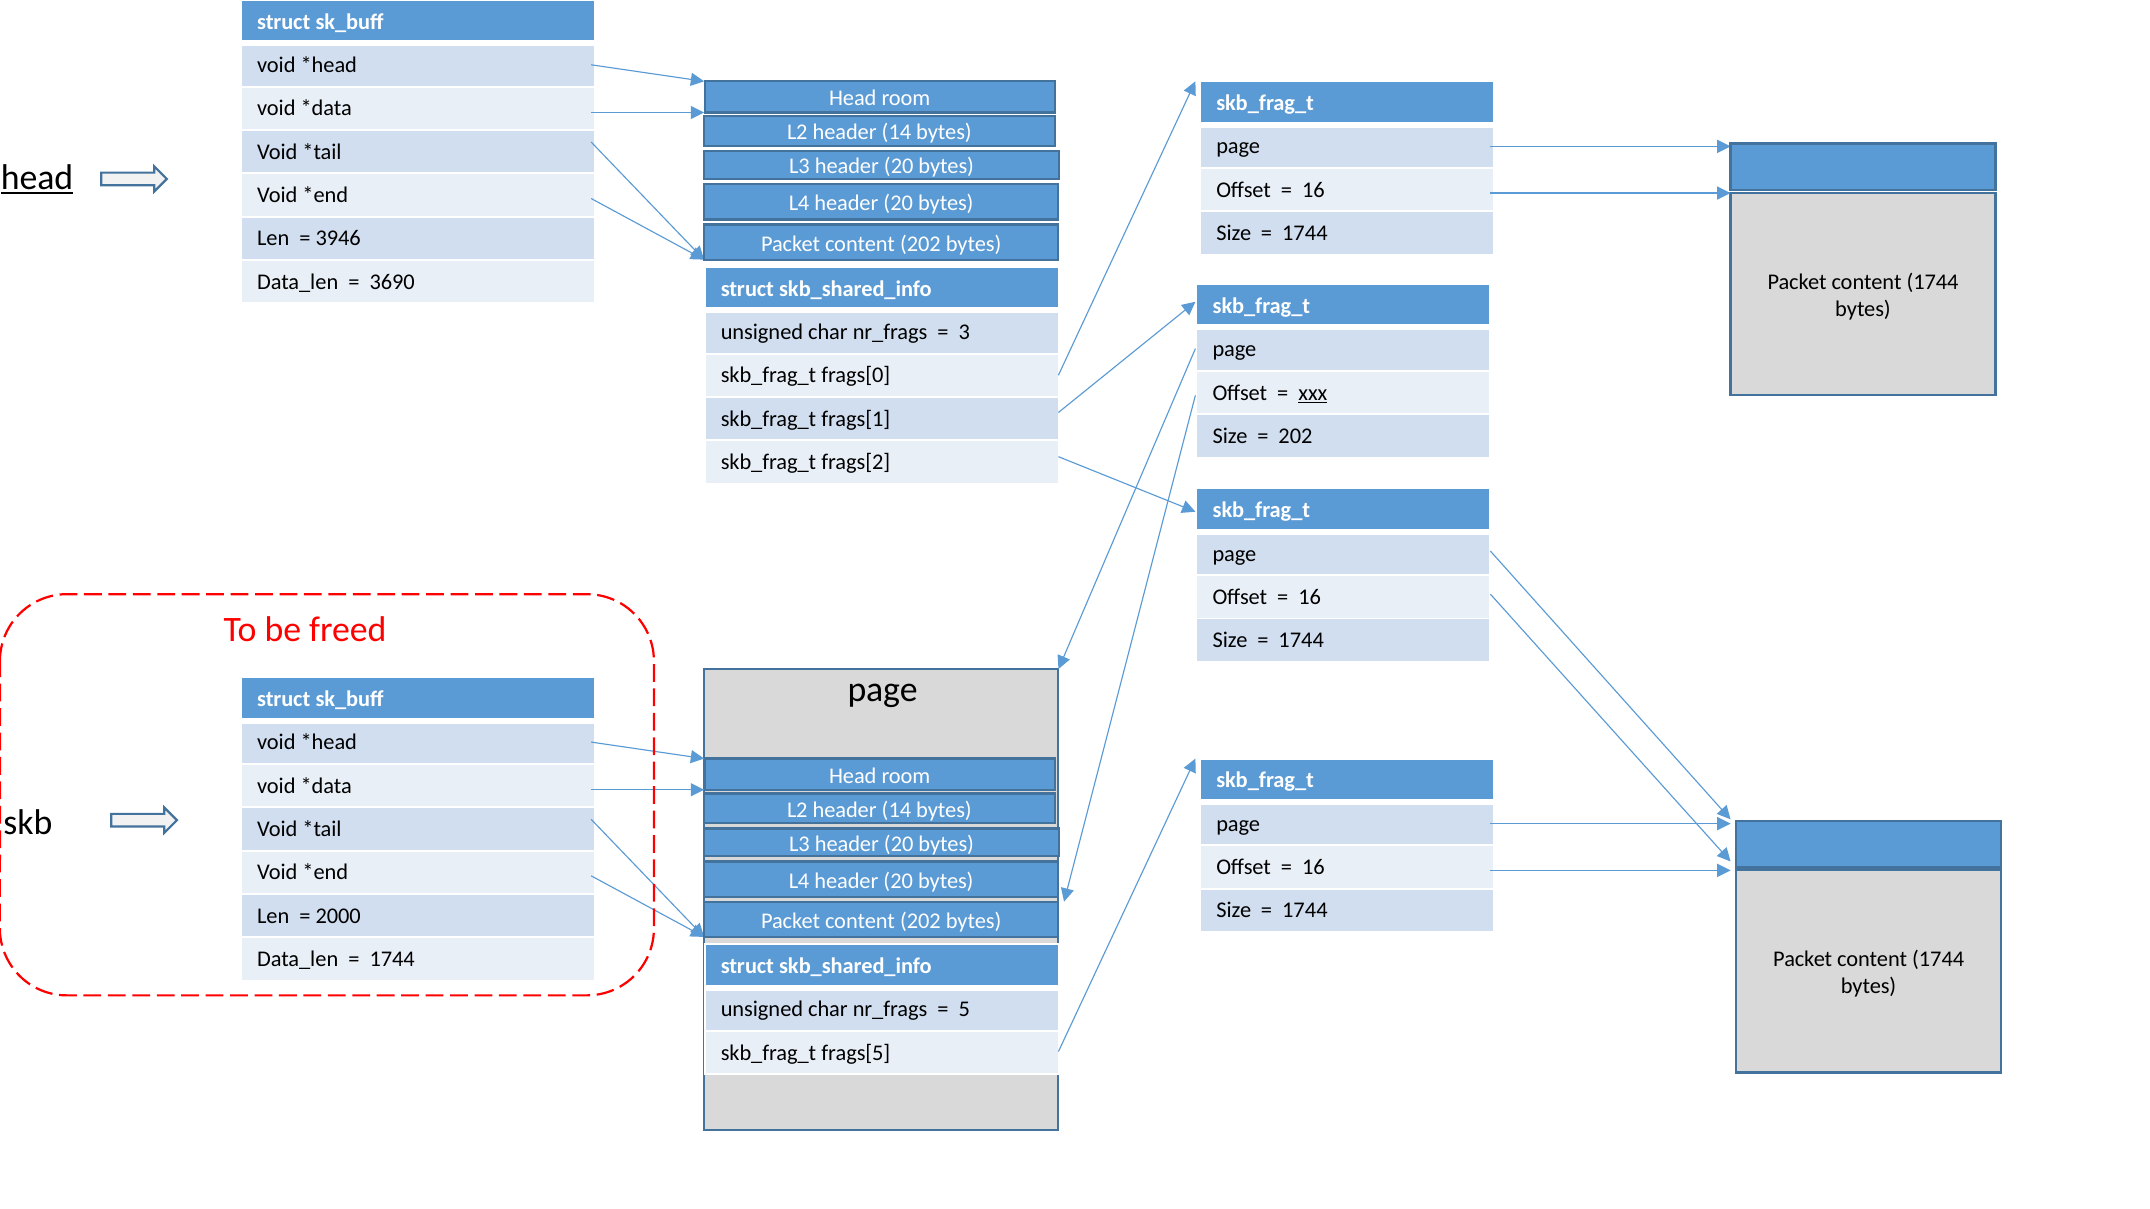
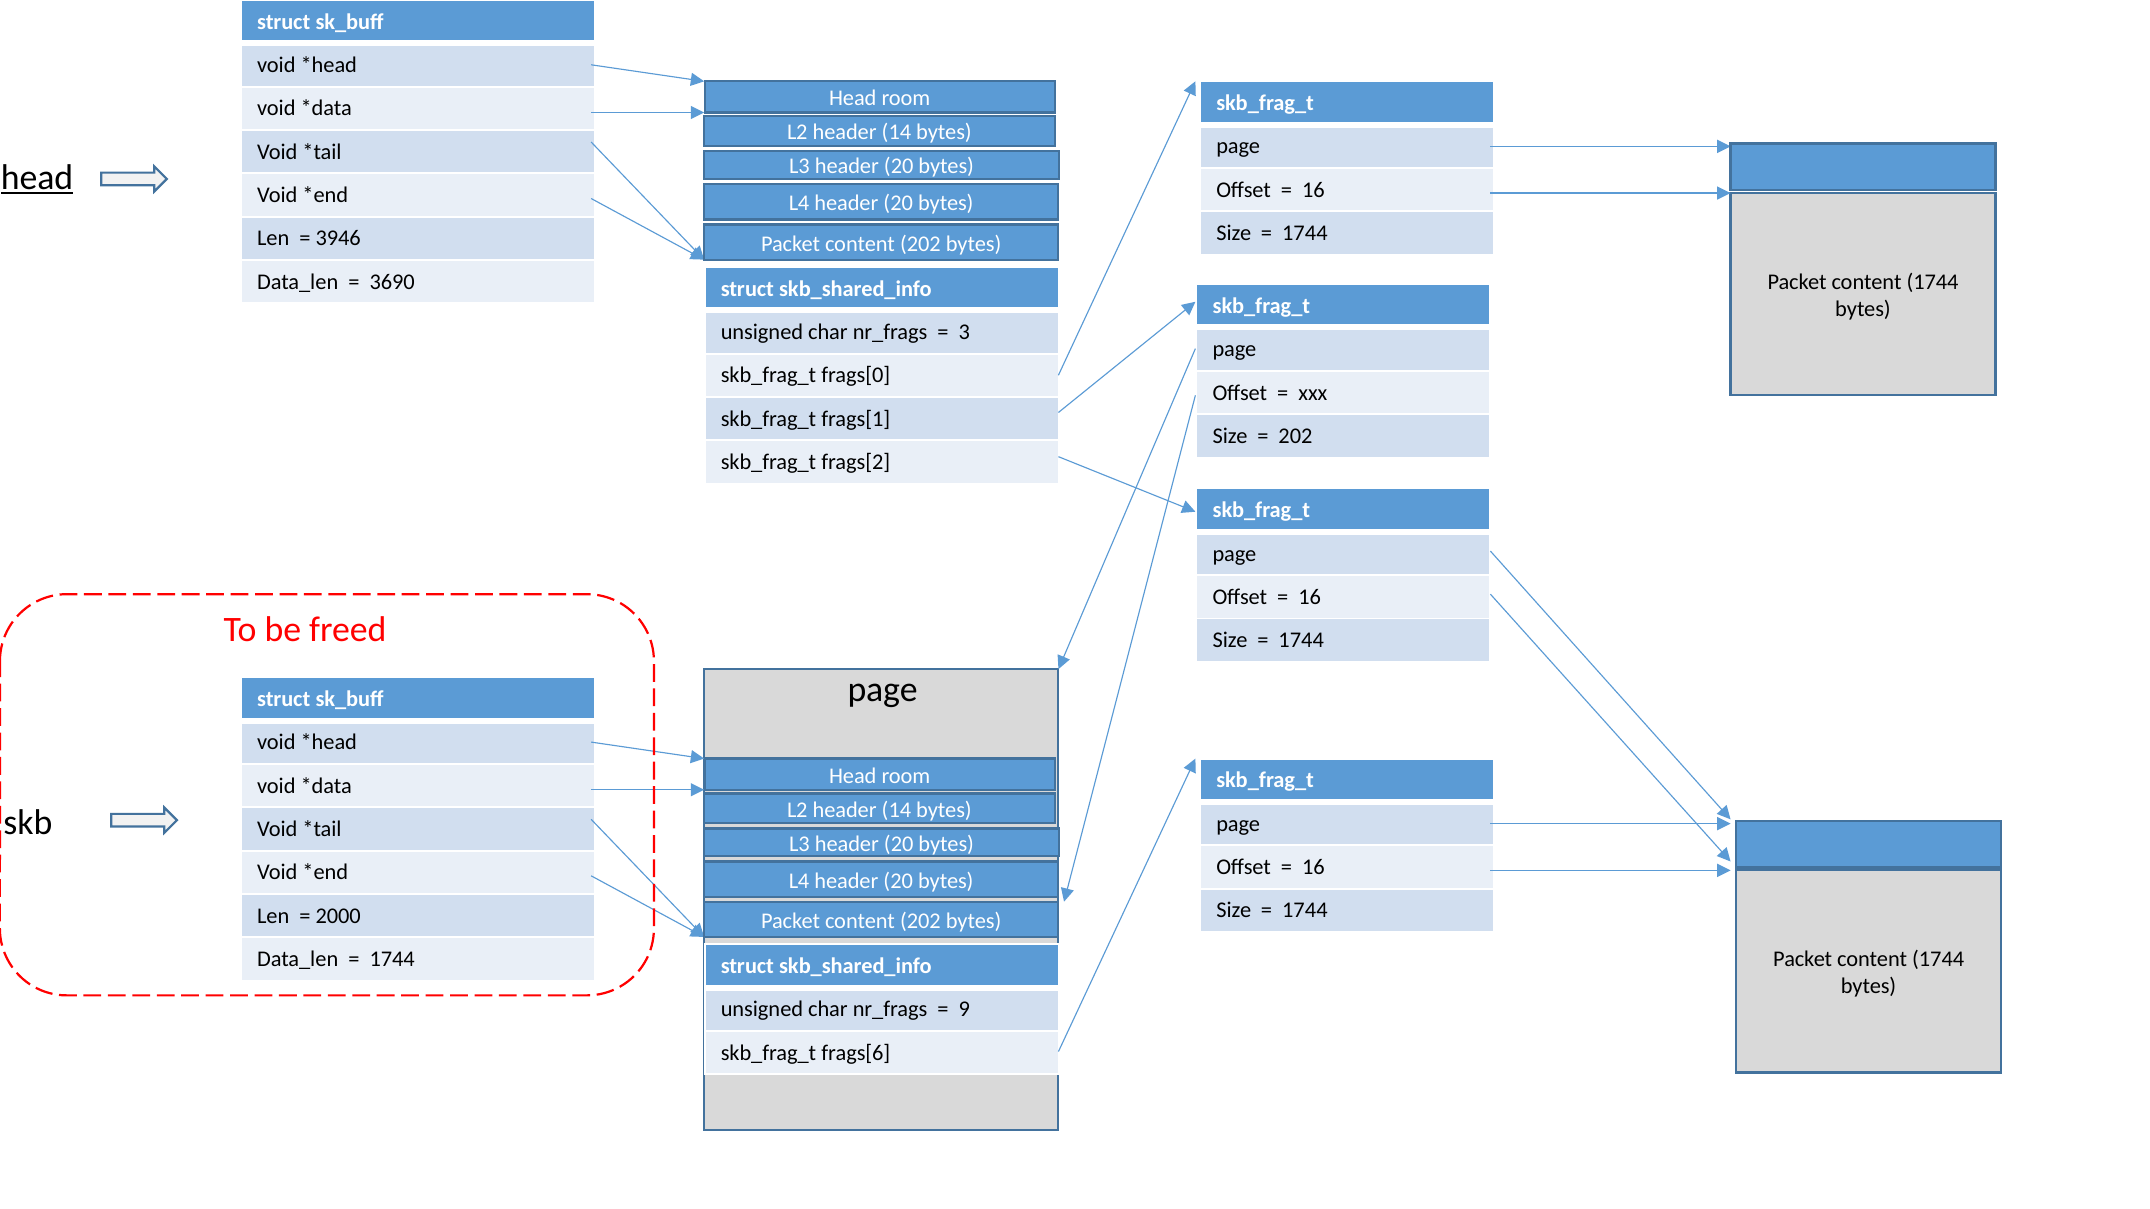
xxx underline: present -> none
5: 5 -> 9
frags[5: frags[5 -> frags[6
